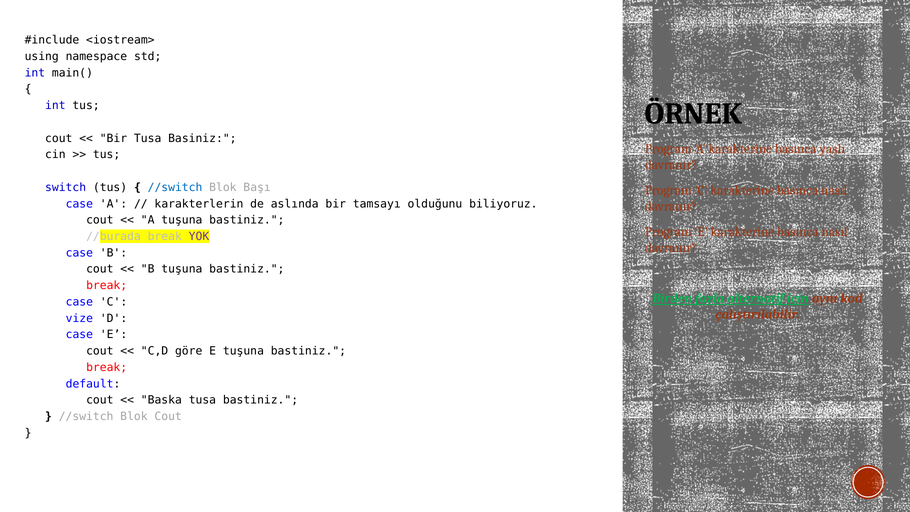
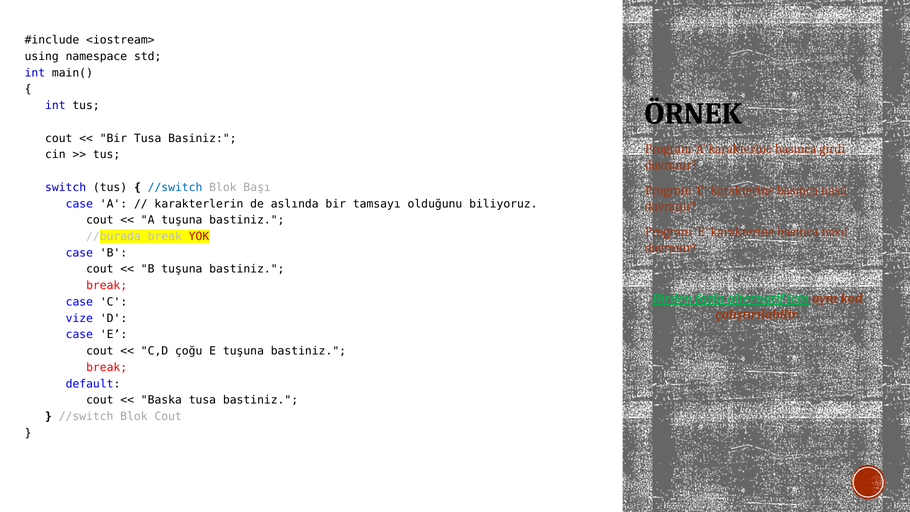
yaşlı: yaşlı -> girdi
YOK colour: purple -> red
göre: göre -> çoğu
